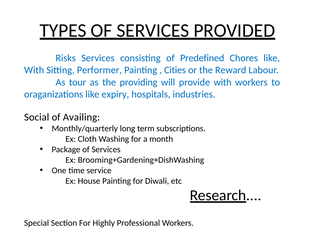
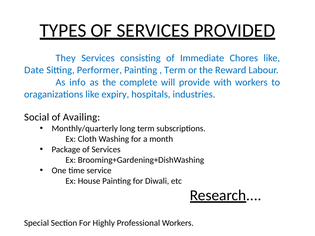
Risks: Risks -> They
Predefined: Predefined -> Immediate
With at (34, 70): With -> Date
Cities at (175, 70): Cities -> Term
tour: tour -> info
providing: providing -> complete
